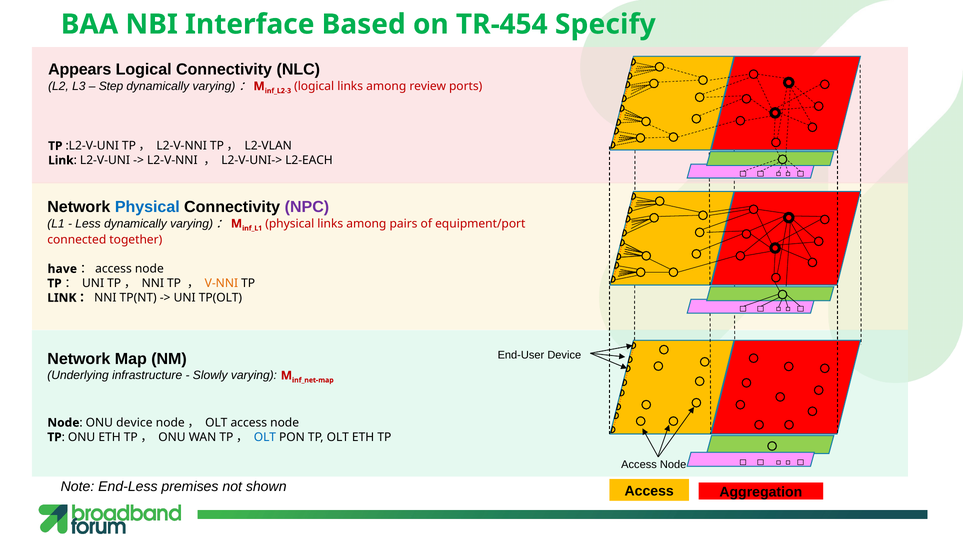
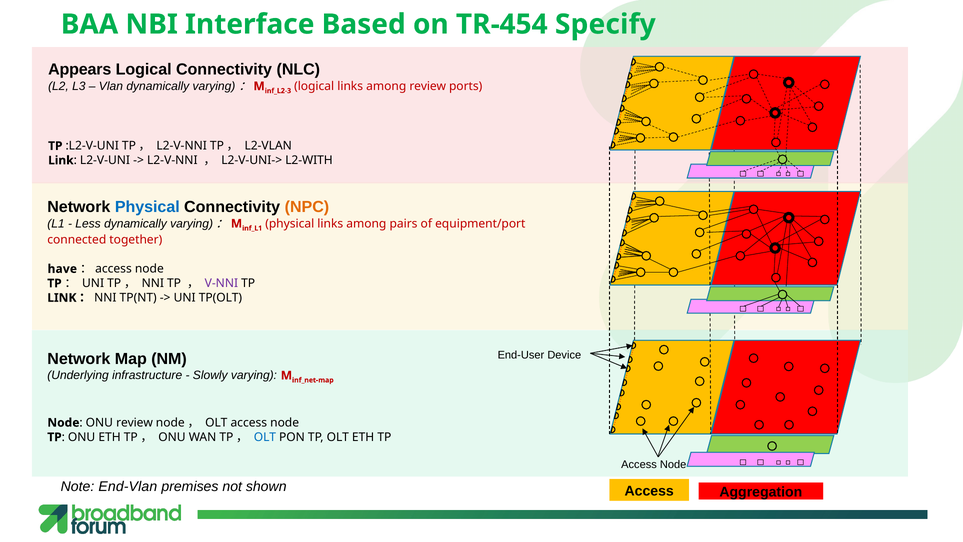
Step: Step -> Vlan
L2-EACH: L2-EACH -> L2-WITH
NPC colour: purple -> orange
V-NNI colour: orange -> purple
ONU device: device -> review
End-Less: End-Less -> End-Vlan
